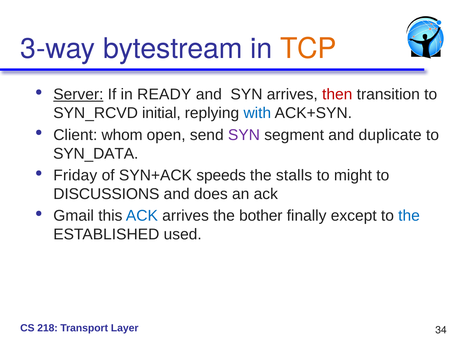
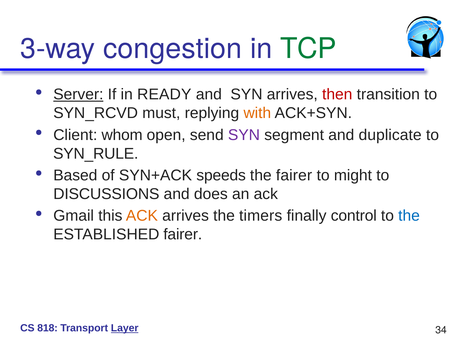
bytestream: bytestream -> congestion
TCP colour: orange -> green
initial: initial -> must
with colour: blue -> orange
SYN_DATA: SYN_DATA -> SYN_RULE
Friday: Friday -> Based
the stalls: stalls -> fairer
ACK at (142, 216) colour: blue -> orange
bother: bother -> timers
except: except -> control
ESTABLISHED used: used -> fairer
218: 218 -> 818
Layer underline: none -> present
